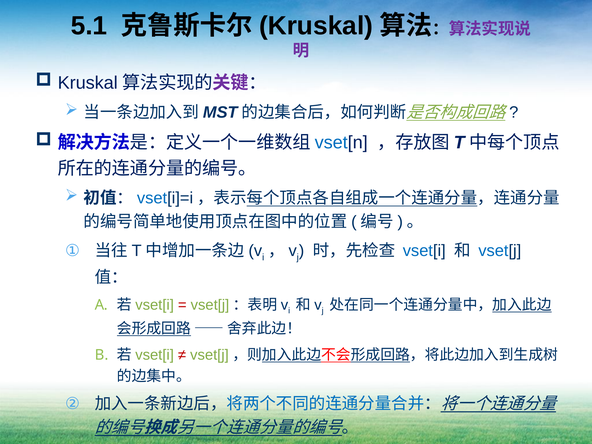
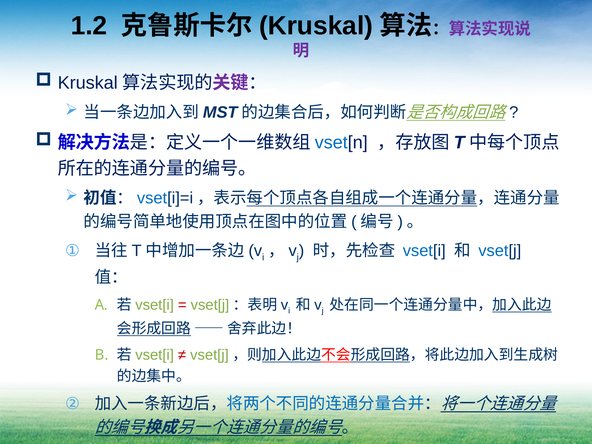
5.1: 5.1 -> 1.2
